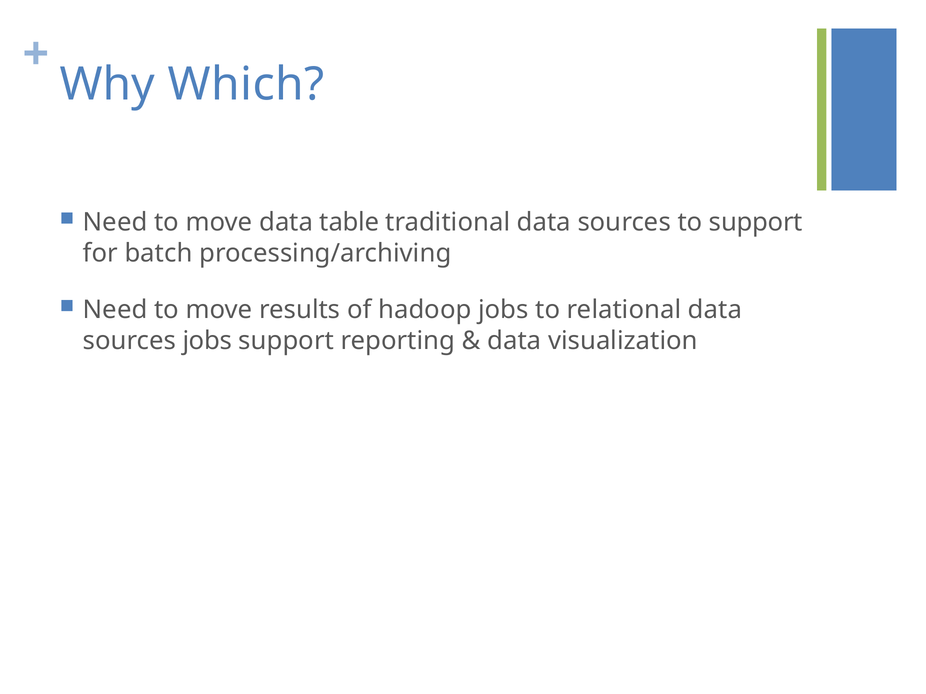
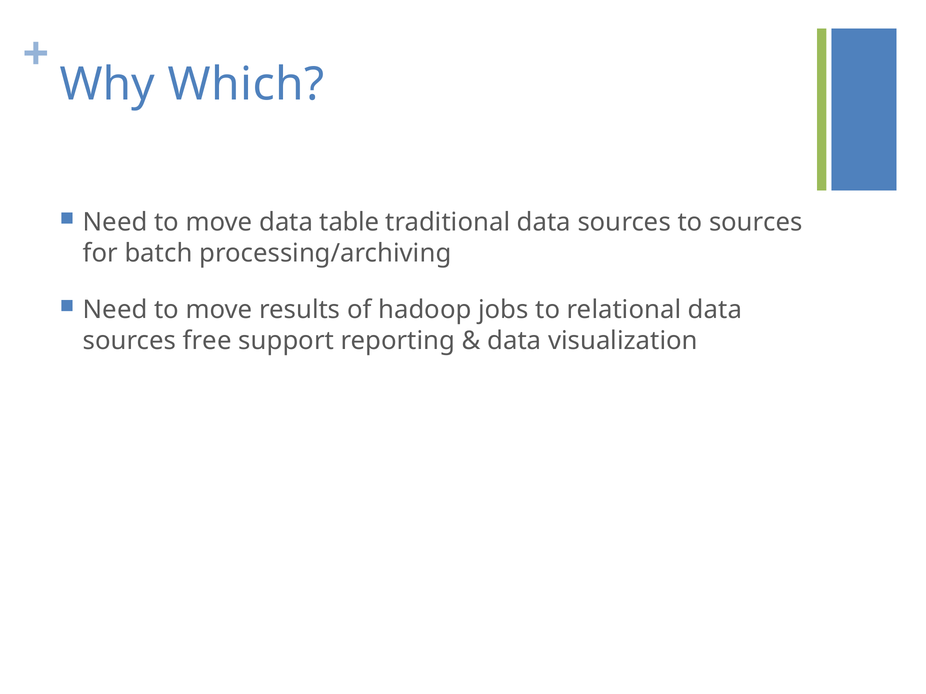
to support: support -> sources
sources jobs: jobs -> free
